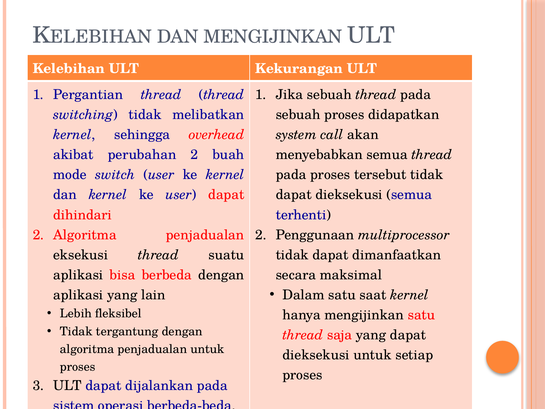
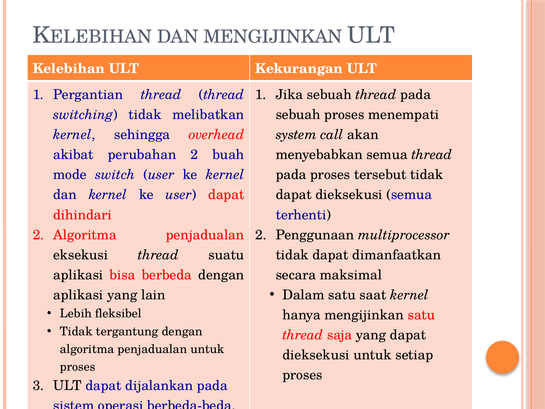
didapatkan: didapatkan -> menempati
